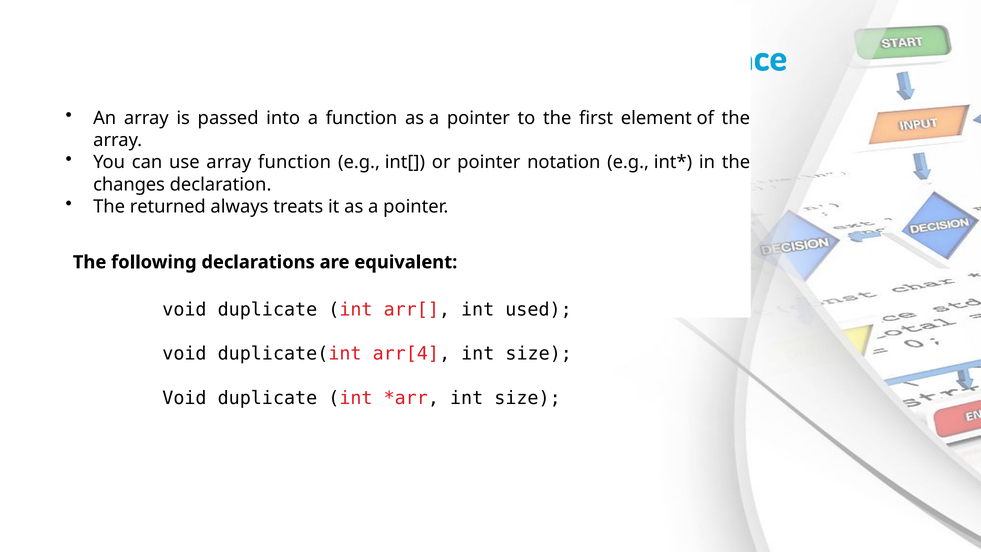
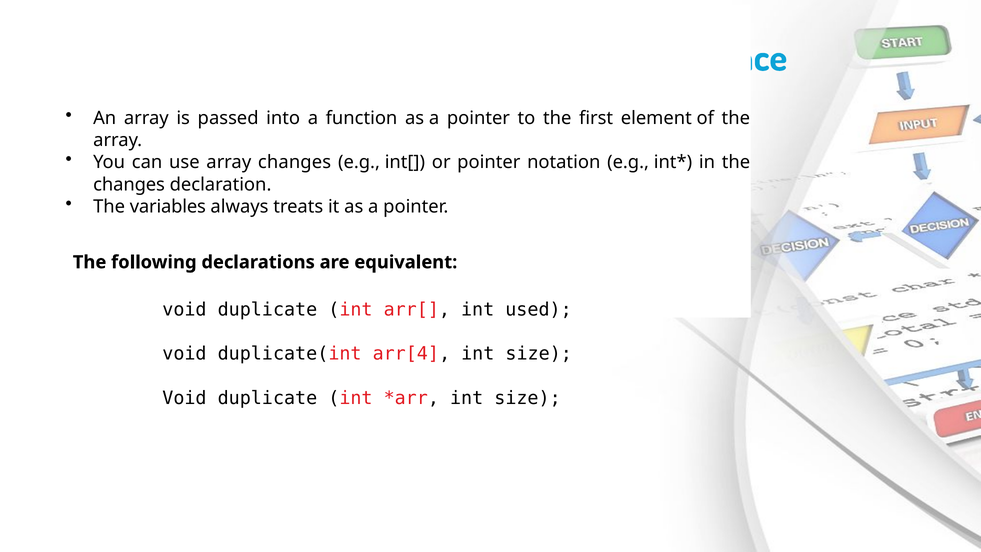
array function: function -> changes
returned: returned -> variables
